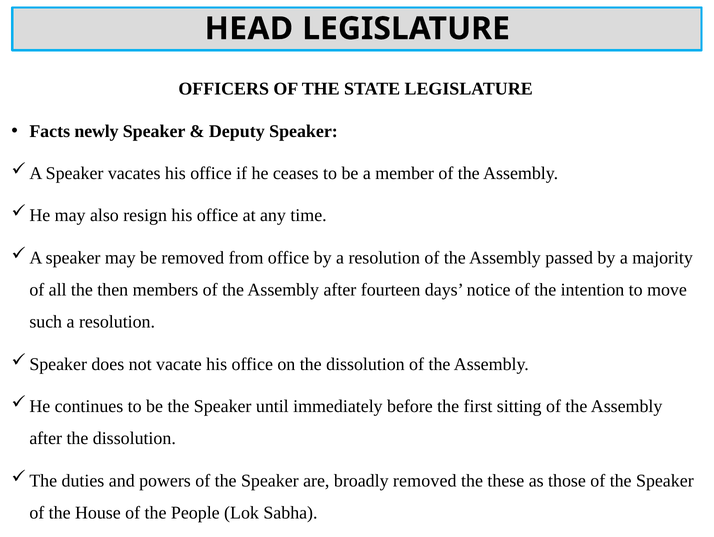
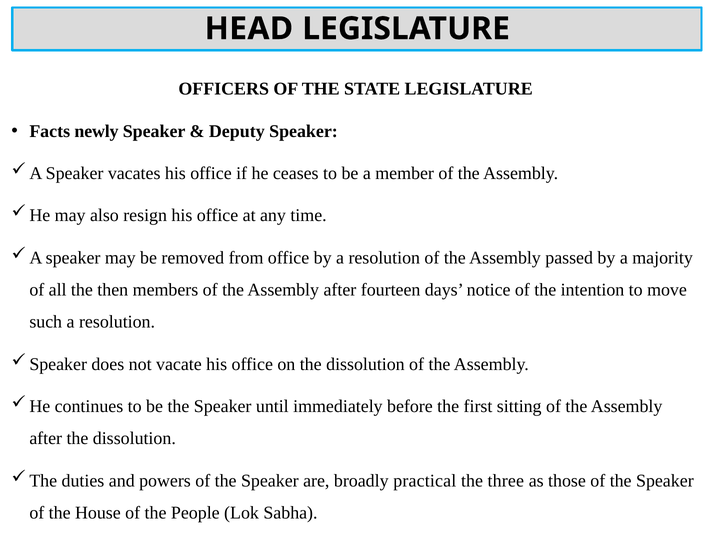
broadly removed: removed -> practical
these: these -> three
